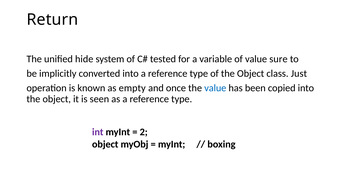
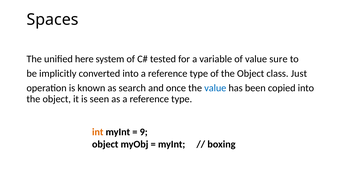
Return: Return -> Spaces
hide: hide -> here
empty: empty -> search
int colour: purple -> orange
2: 2 -> 9
